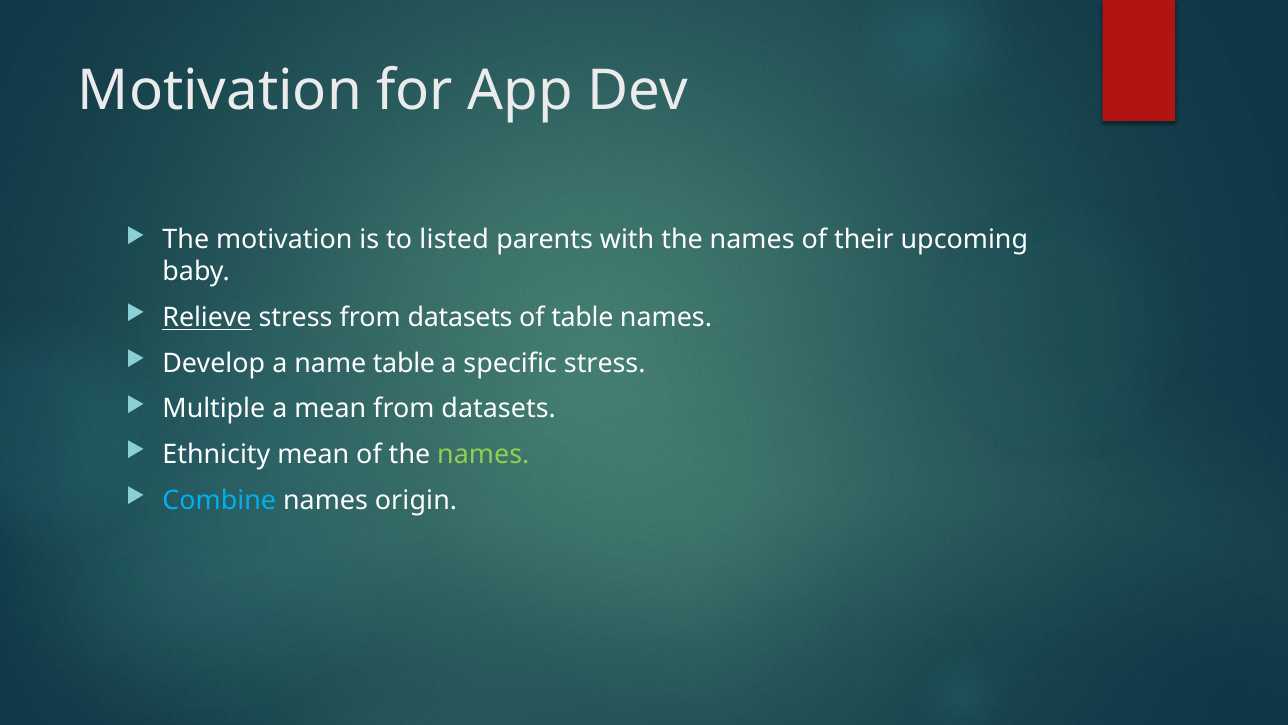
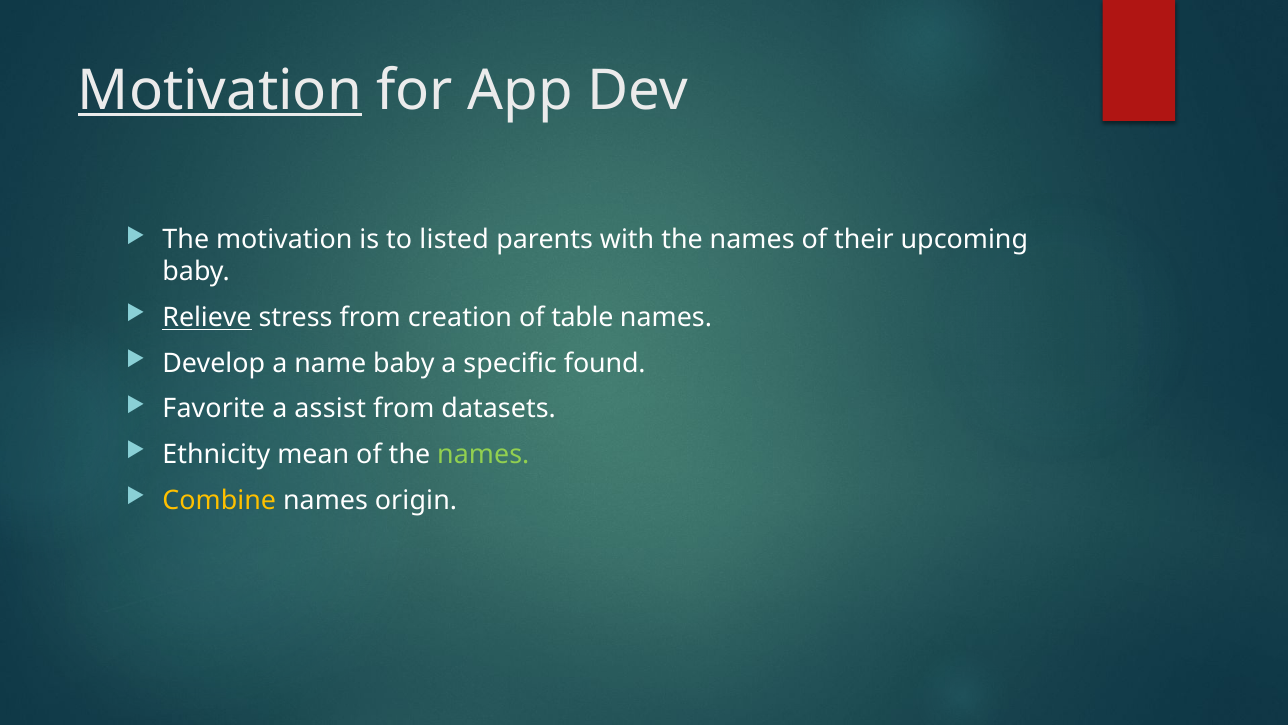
Motivation at (220, 90) underline: none -> present
stress from datasets: datasets -> creation
name table: table -> baby
specific stress: stress -> found
Multiple: Multiple -> Favorite
a mean: mean -> assist
Combine colour: light blue -> yellow
